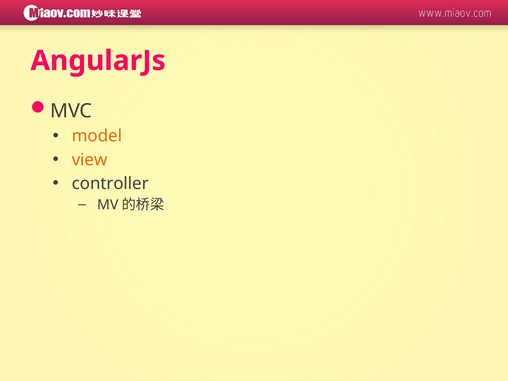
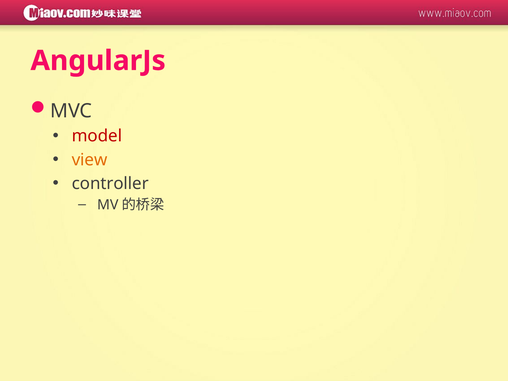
model colour: orange -> red
